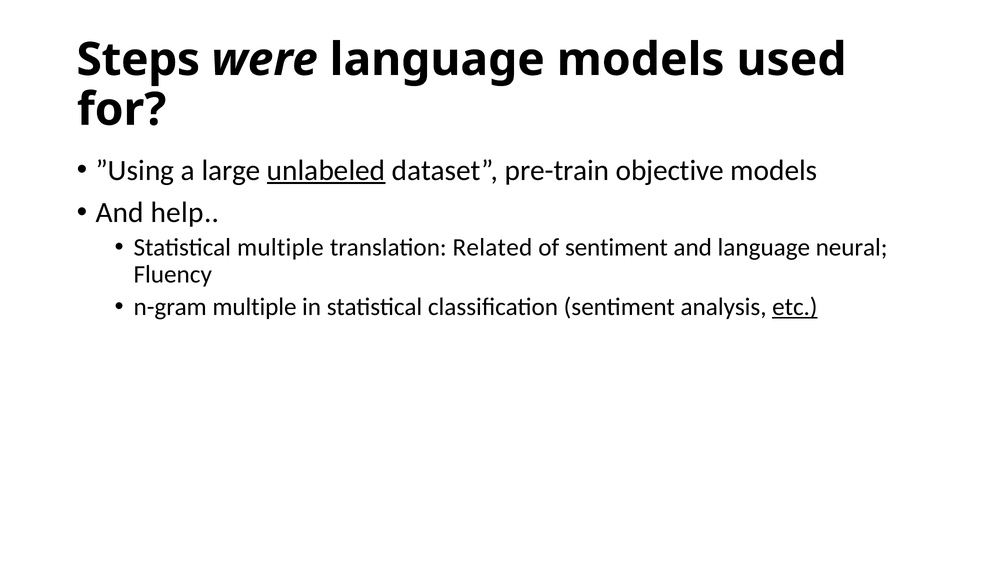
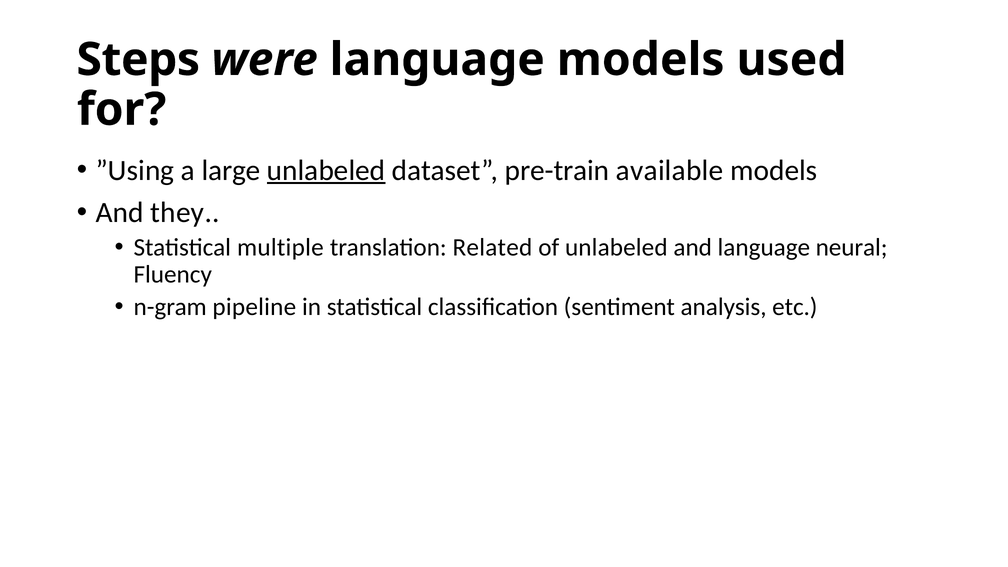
objective: objective -> available
help: help -> they
of sentiment: sentiment -> unlabeled
n-gram multiple: multiple -> pipeline
etc underline: present -> none
